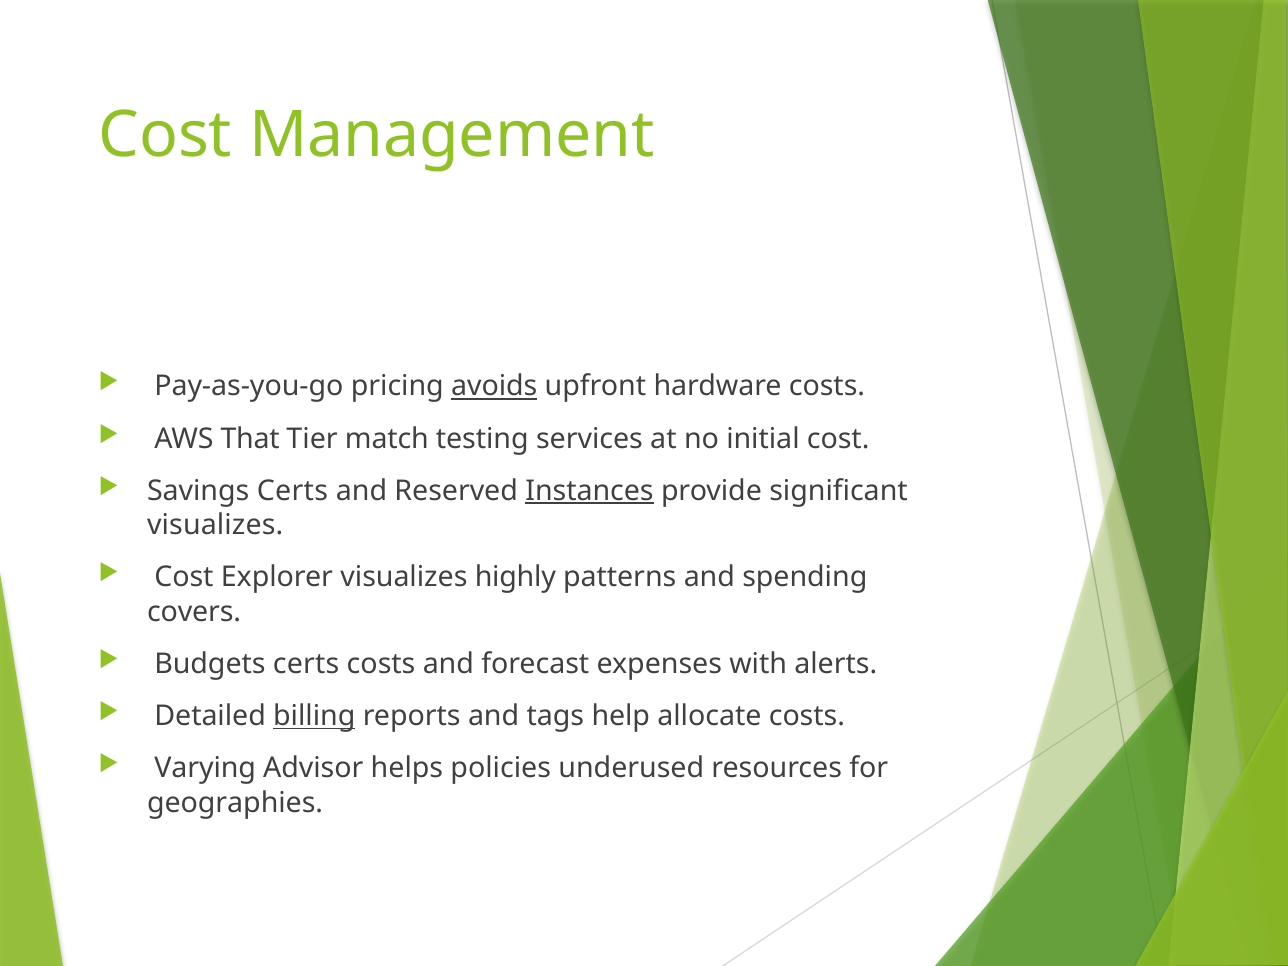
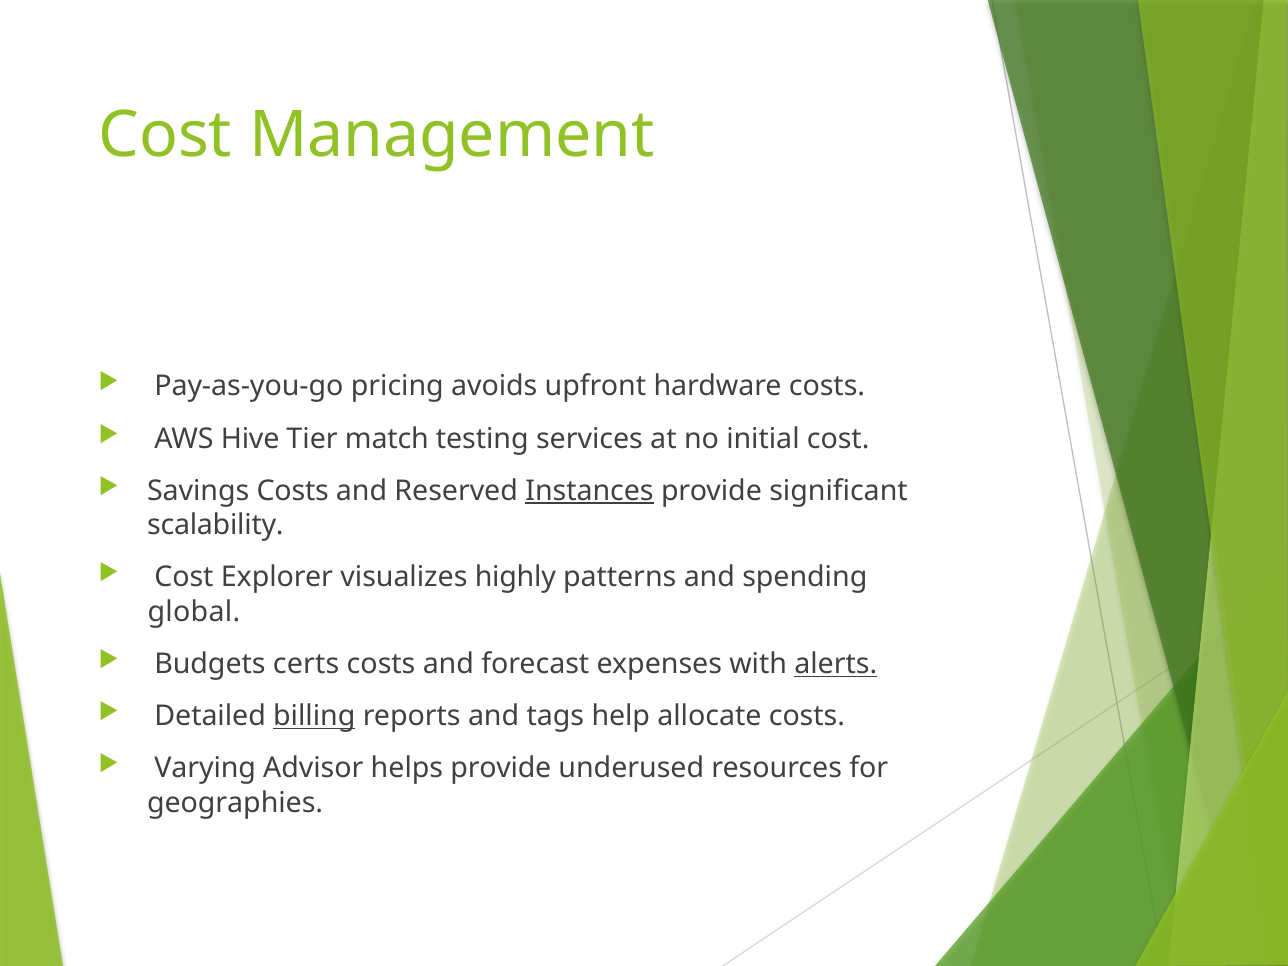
avoids underline: present -> none
That: That -> Hive
Savings Certs: Certs -> Costs
visualizes at (215, 525): visualizes -> scalability
covers: covers -> global
alerts underline: none -> present
helps policies: policies -> provide
